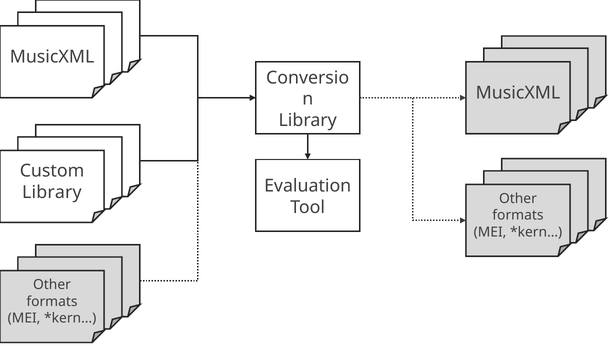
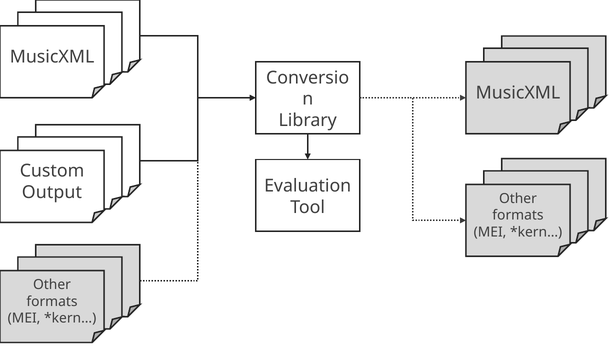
Library at (52, 192): Library -> Output
